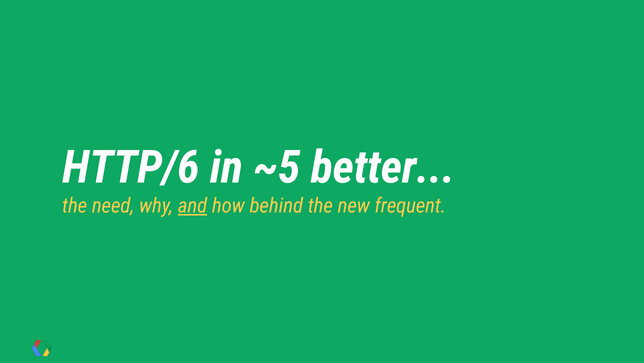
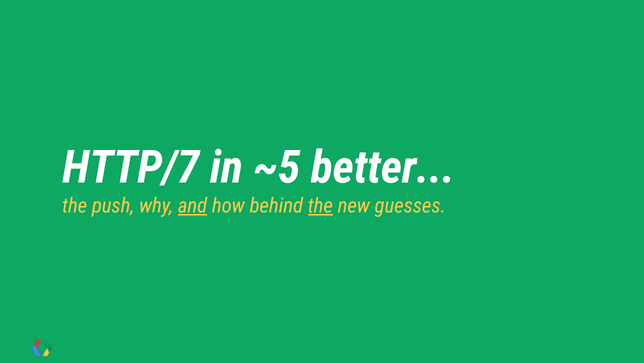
HTTP/6: HTTP/6 -> HTTP/7
need: need -> push
the at (320, 205) underline: none -> present
frequent: frequent -> guesses
